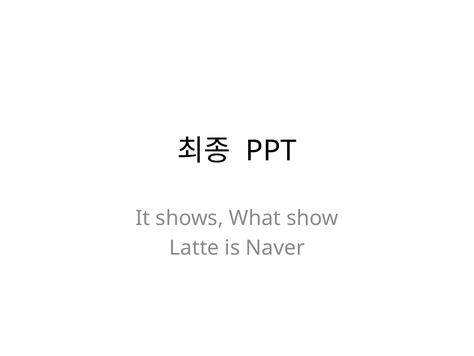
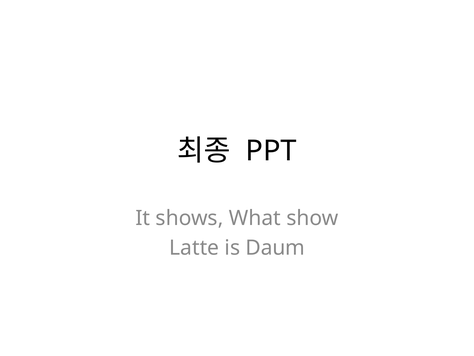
Naver: Naver -> Daum
